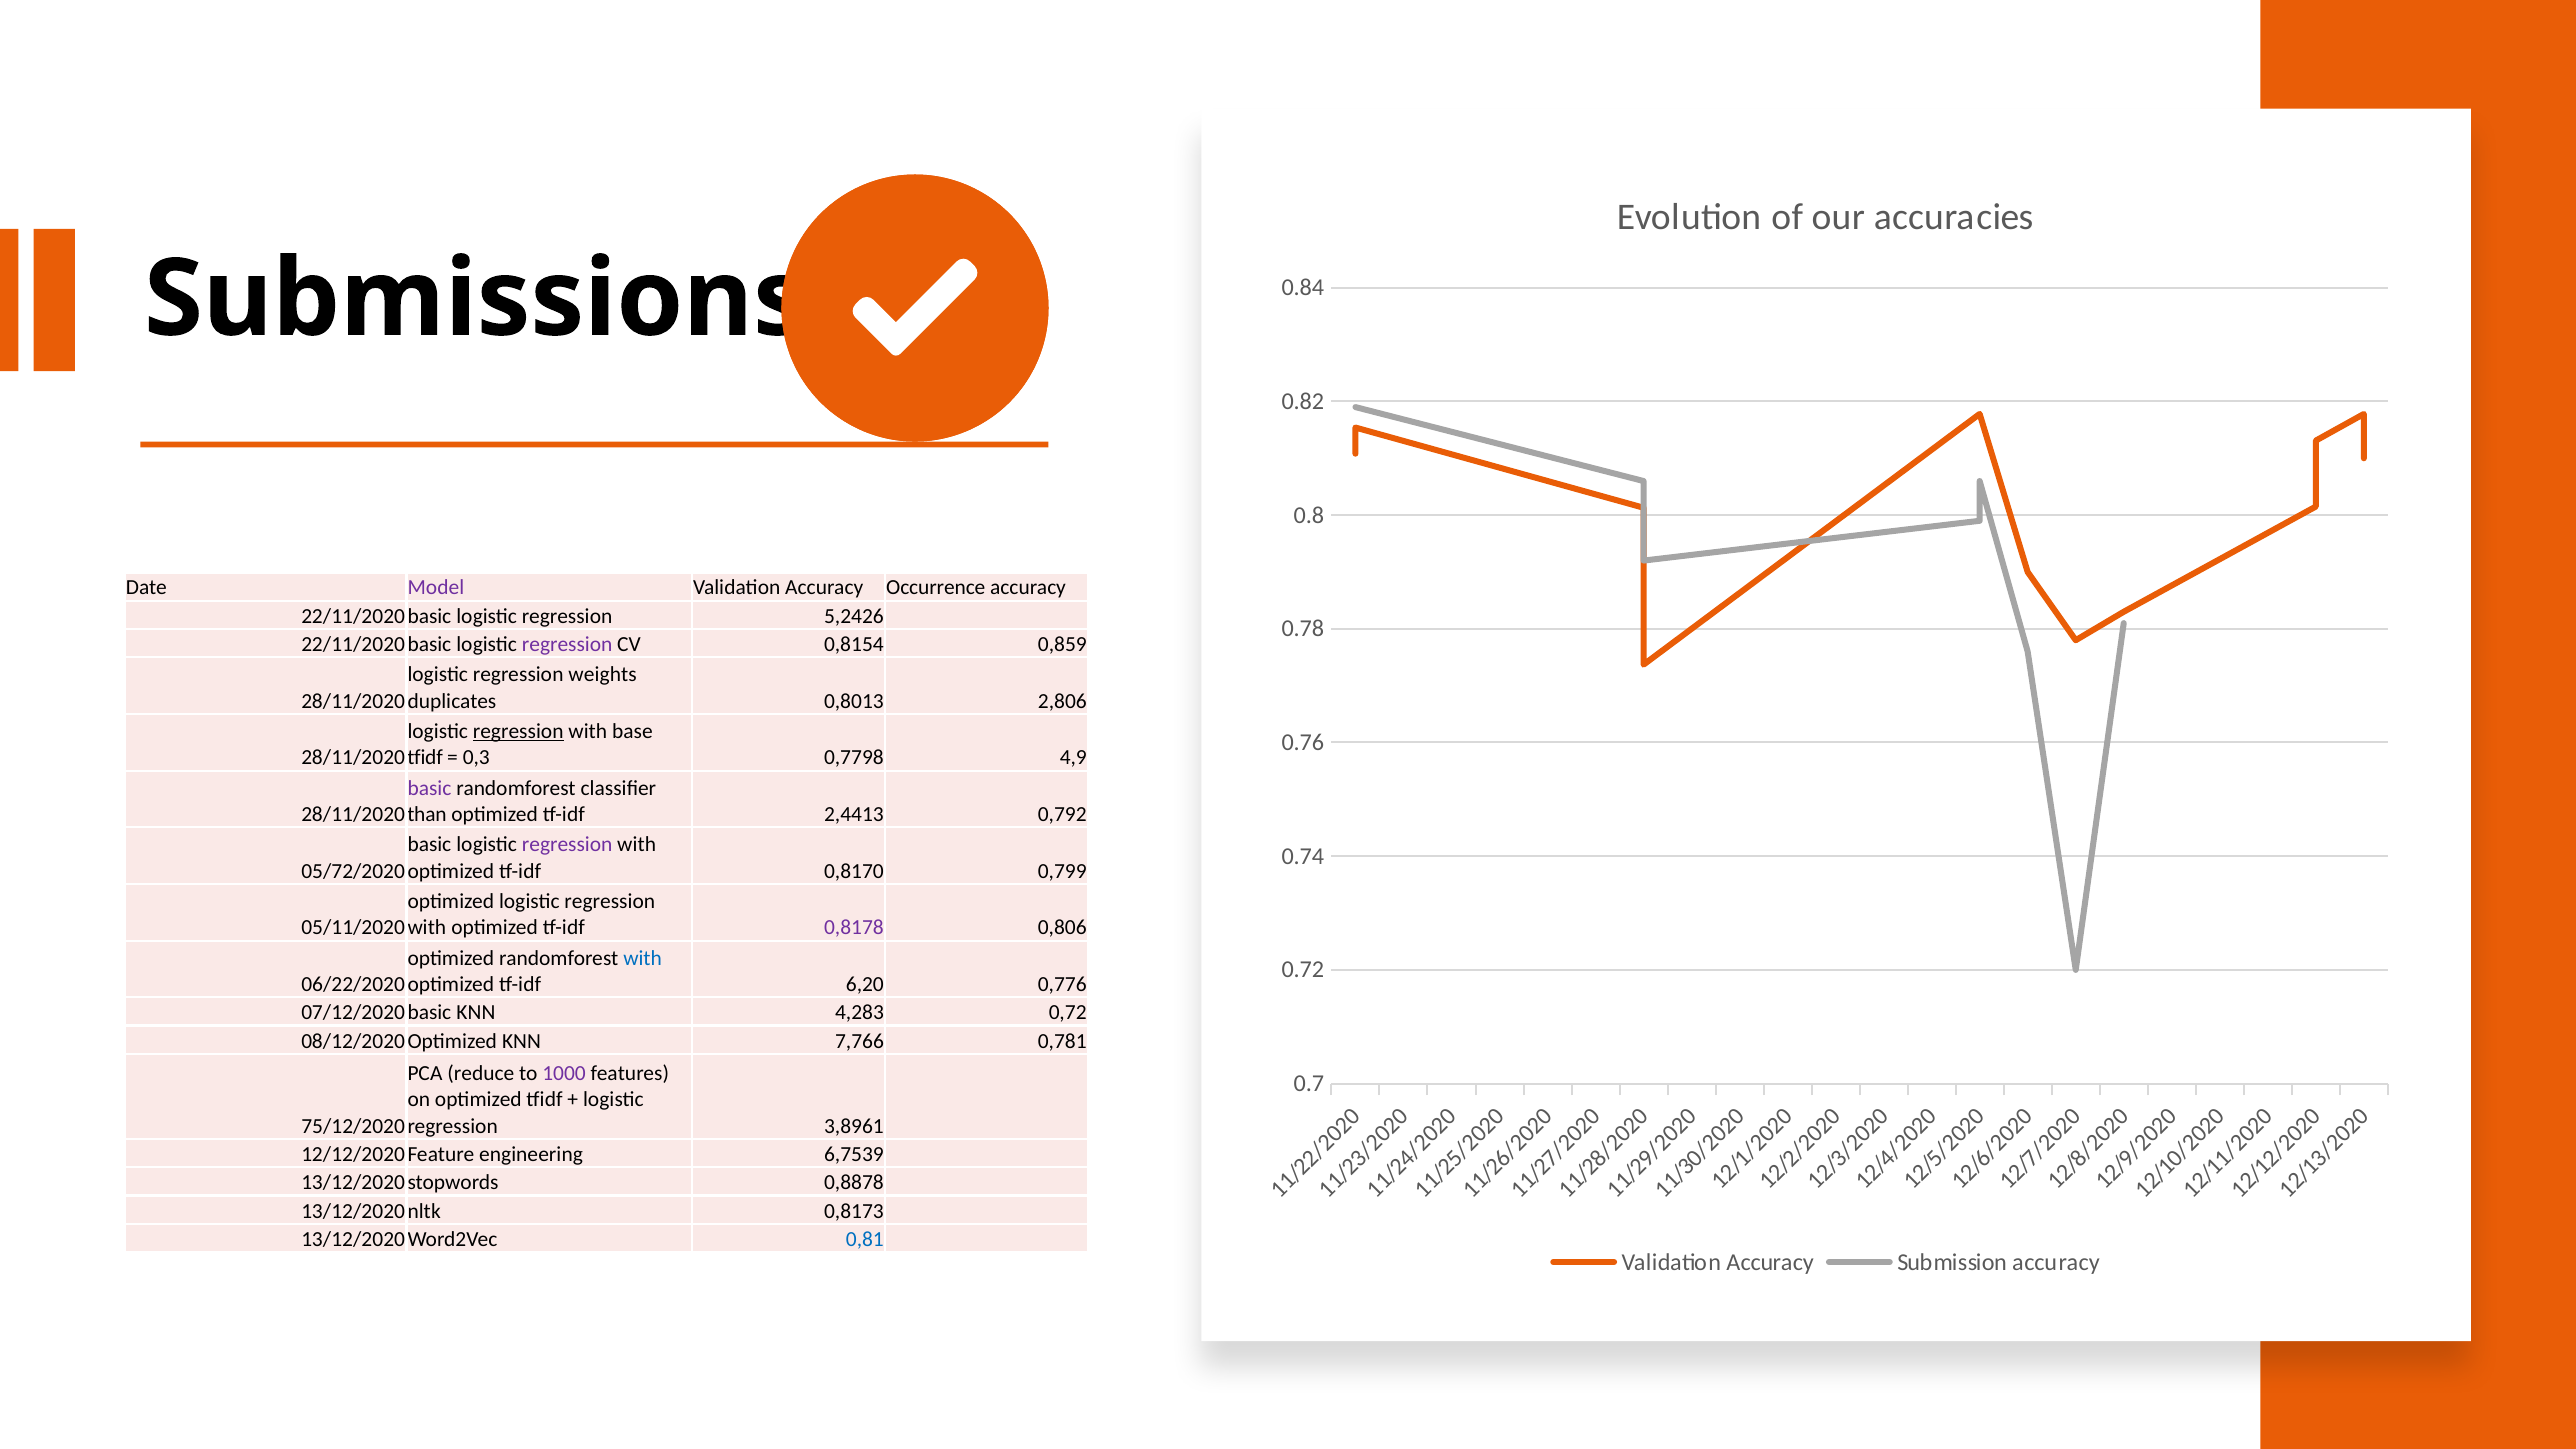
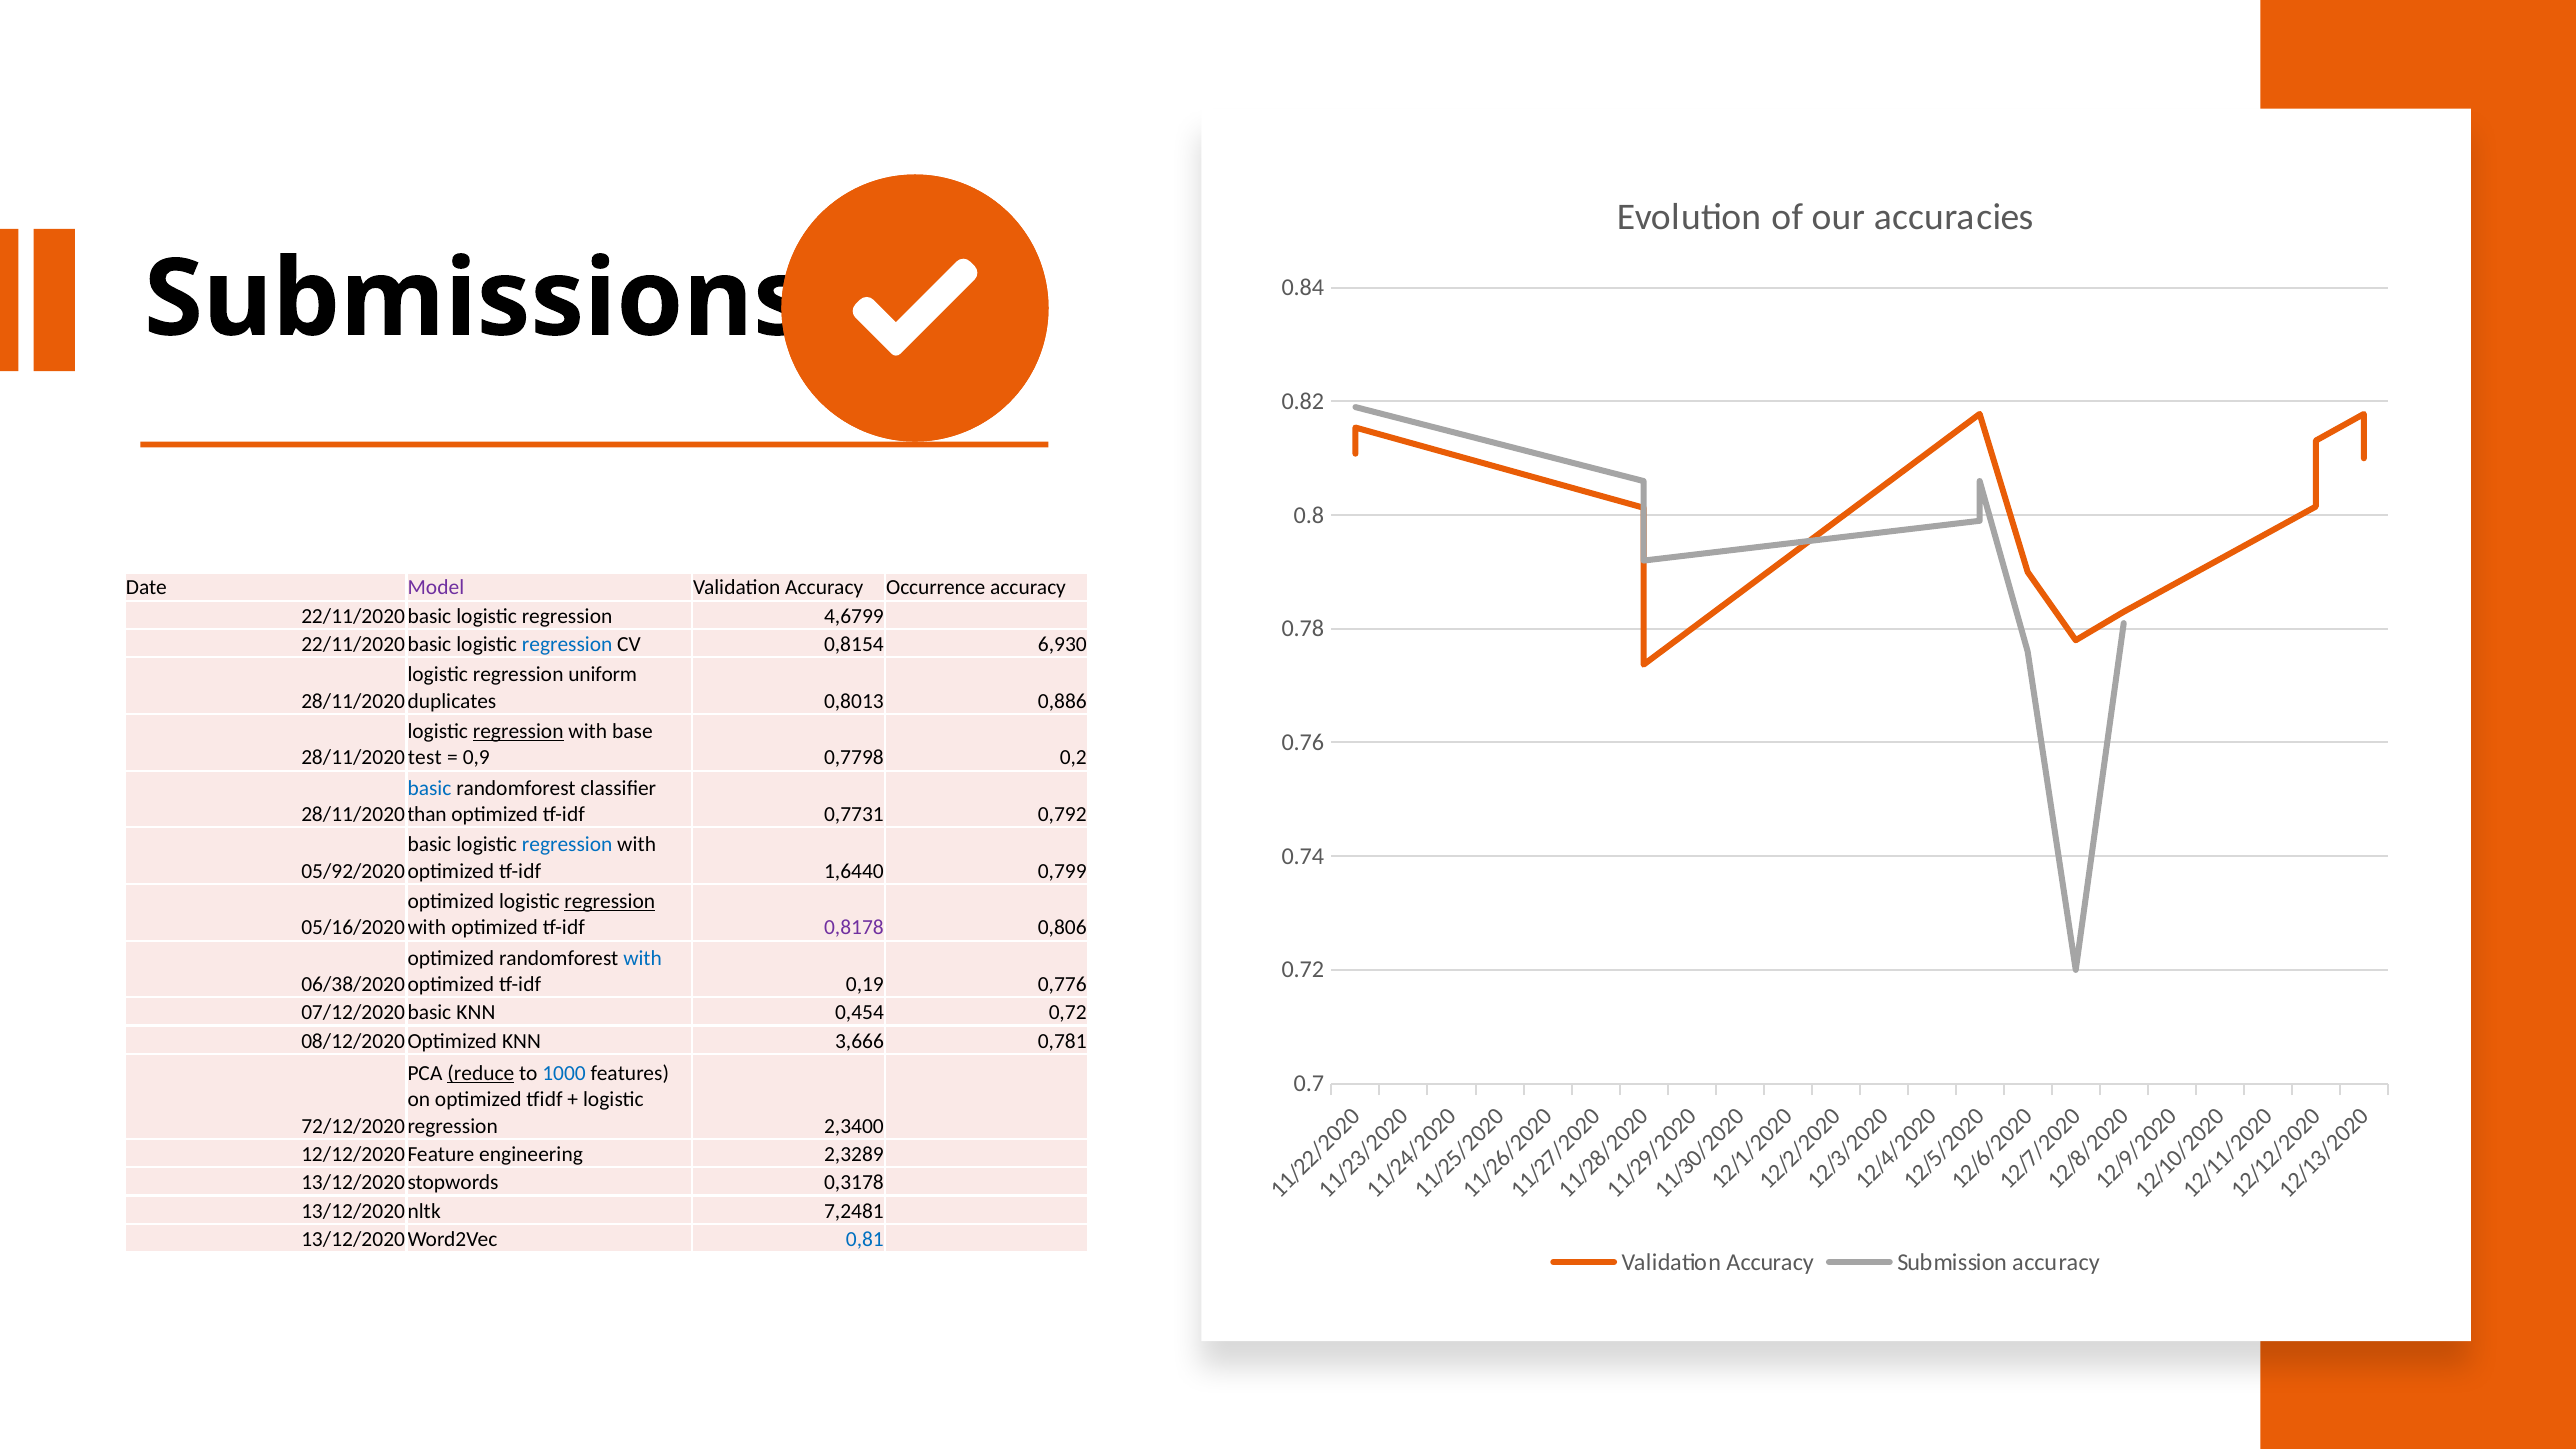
5,2426: 5,2426 -> 4,6799
regression at (567, 644) colour: purple -> blue
0,859: 0,859 -> 6,930
weights: weights -> uniform
2,806: 2,806 -> 0,886
tfidf at (425, 758): tfidf -> test
0,3: 0,3 -> 0,9
4,9: 4,9 -> 0,2
basic at (429, 788) colour: purple -> blue
2,4413: 2,4413 -> 0,7731
regression at (567, 845) colour: purple -> blue
05/72/2020: 05/72/2020 -> 05/92/2020
0,8170: 0,8170 -> 1,6440
regression at (610, 901) underline: none -> present
05/11/2020: 05/11/2020 -> 05/16/2020
06/22/2020: 06/22/2020 -> 06/38/2020
6,20: 6,20 -> 0,19
4,283: 4,283 -> 0,454
7,766: 7,766 -> 3,666
reduce underline: none -> present
1000 colour: purple -> blue
75/12/2020: 75/12/2020 -> 72/12/2020
3,8961: 3,8961 -> 2,3400
6,7539: 6,7539 -> 2,3289
0,8878: 0,8878 -> 0,3178
0,8173: 0,8173 -> 7,2481
